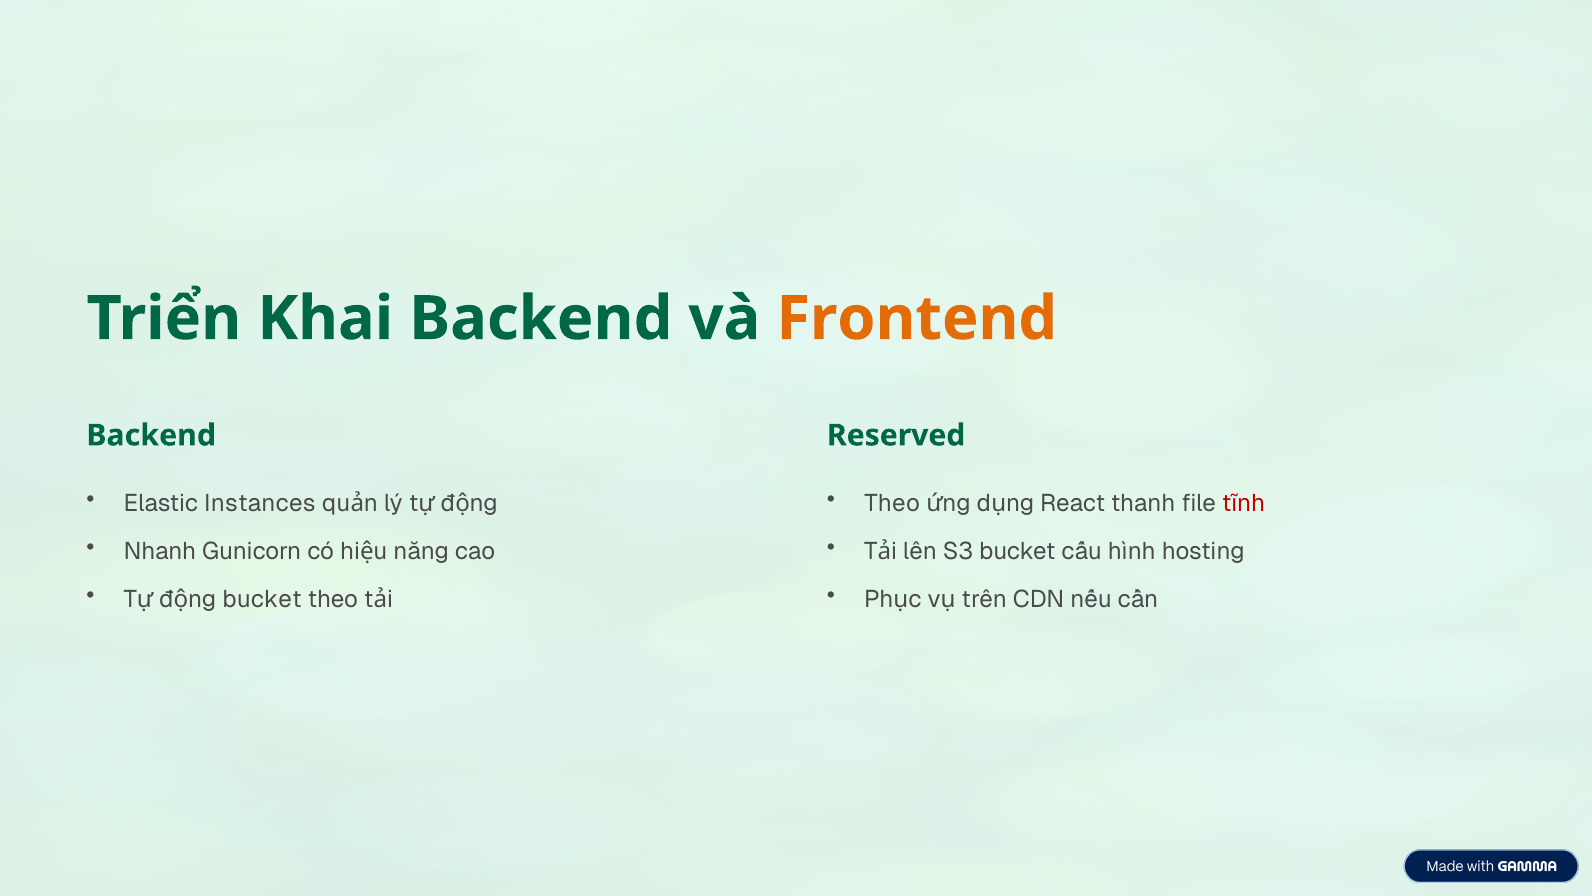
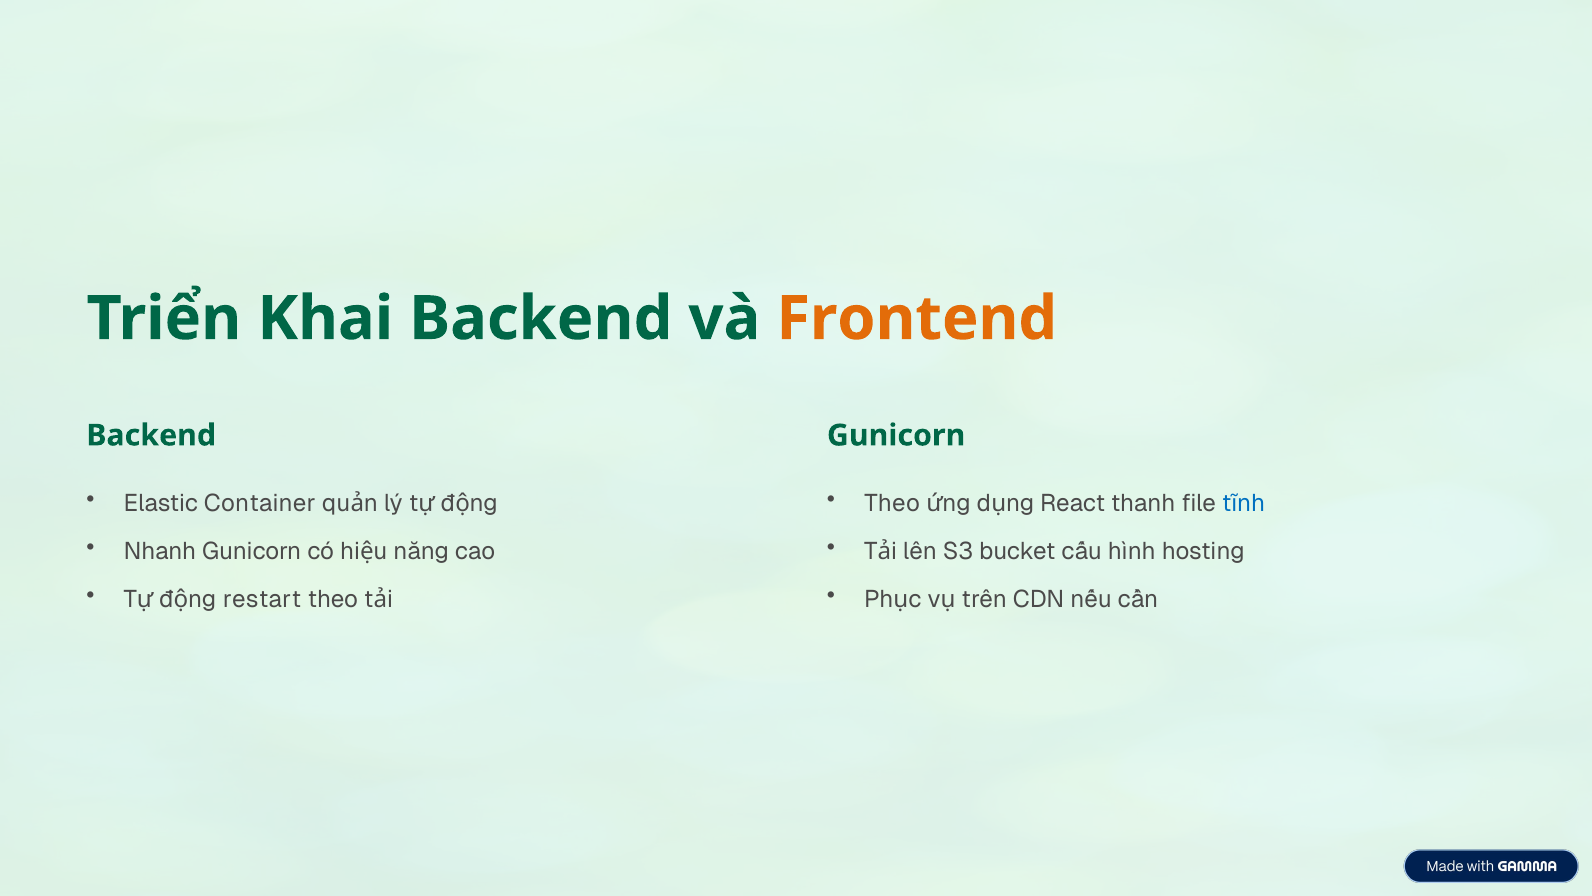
Reserved at (896, 435): Reserved -> Gunicorn
Instances: Instances -> Container
tĩnh colour: red -> blue
bucket at (262, 599): bucket -> restart
